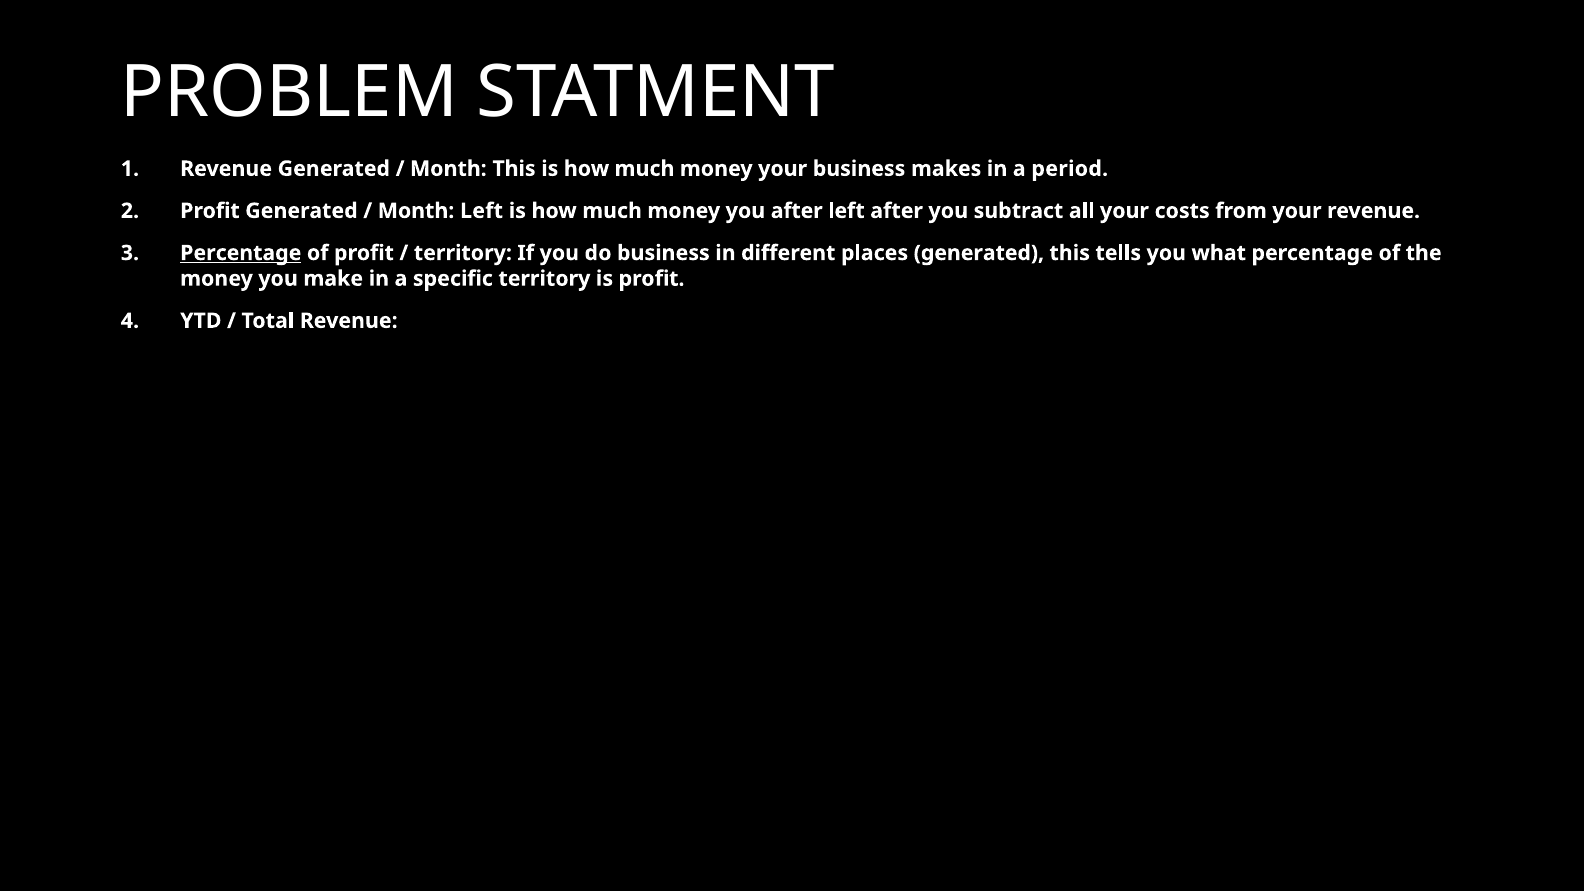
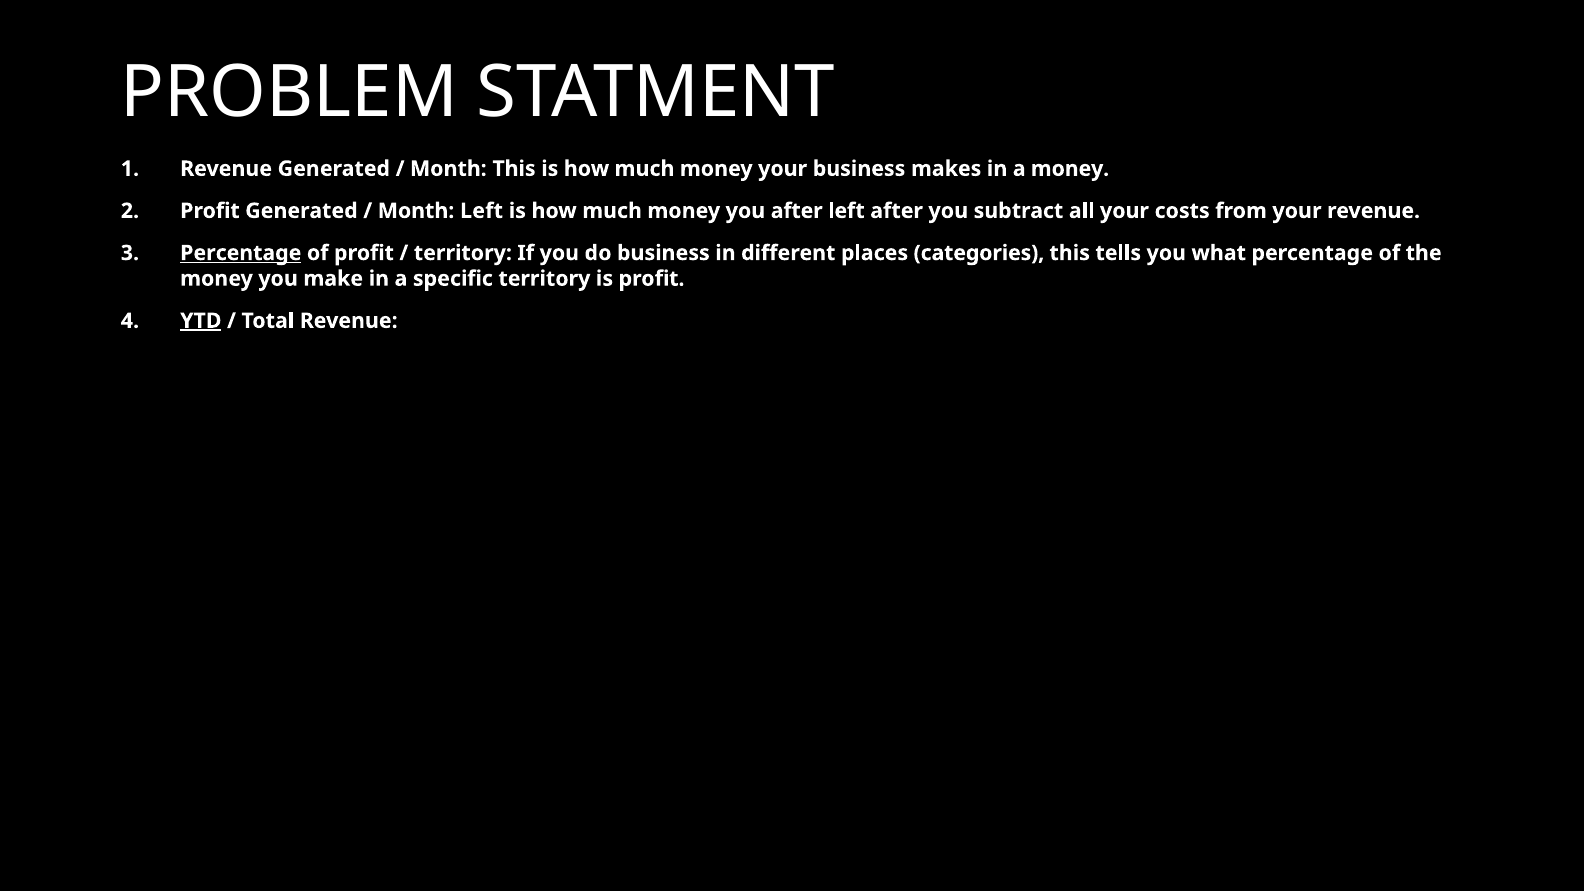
a period: period -> money
places generated: generated -> categories
YTD underline: none -> present
